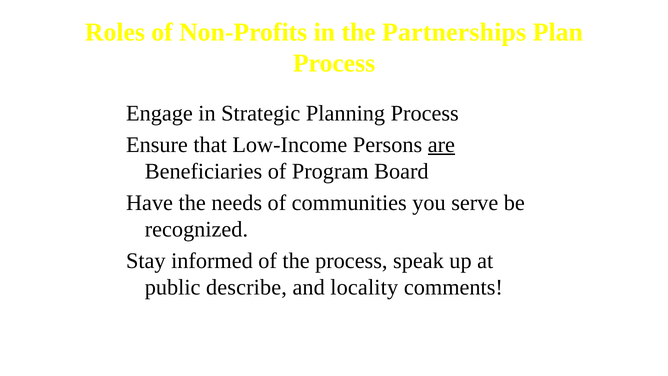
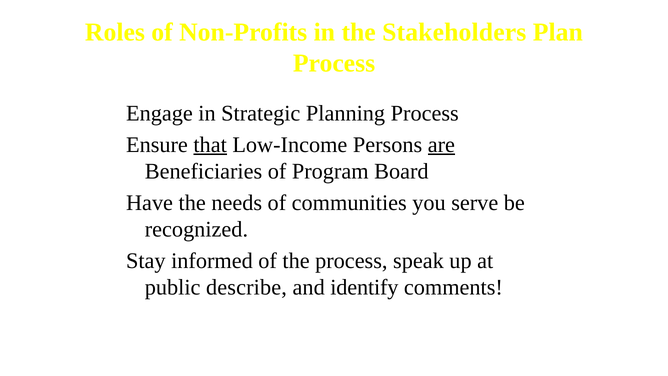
Partnerships: Partnerships -> Stakeholders
that underline: none -> present
locality: locality -> identify
